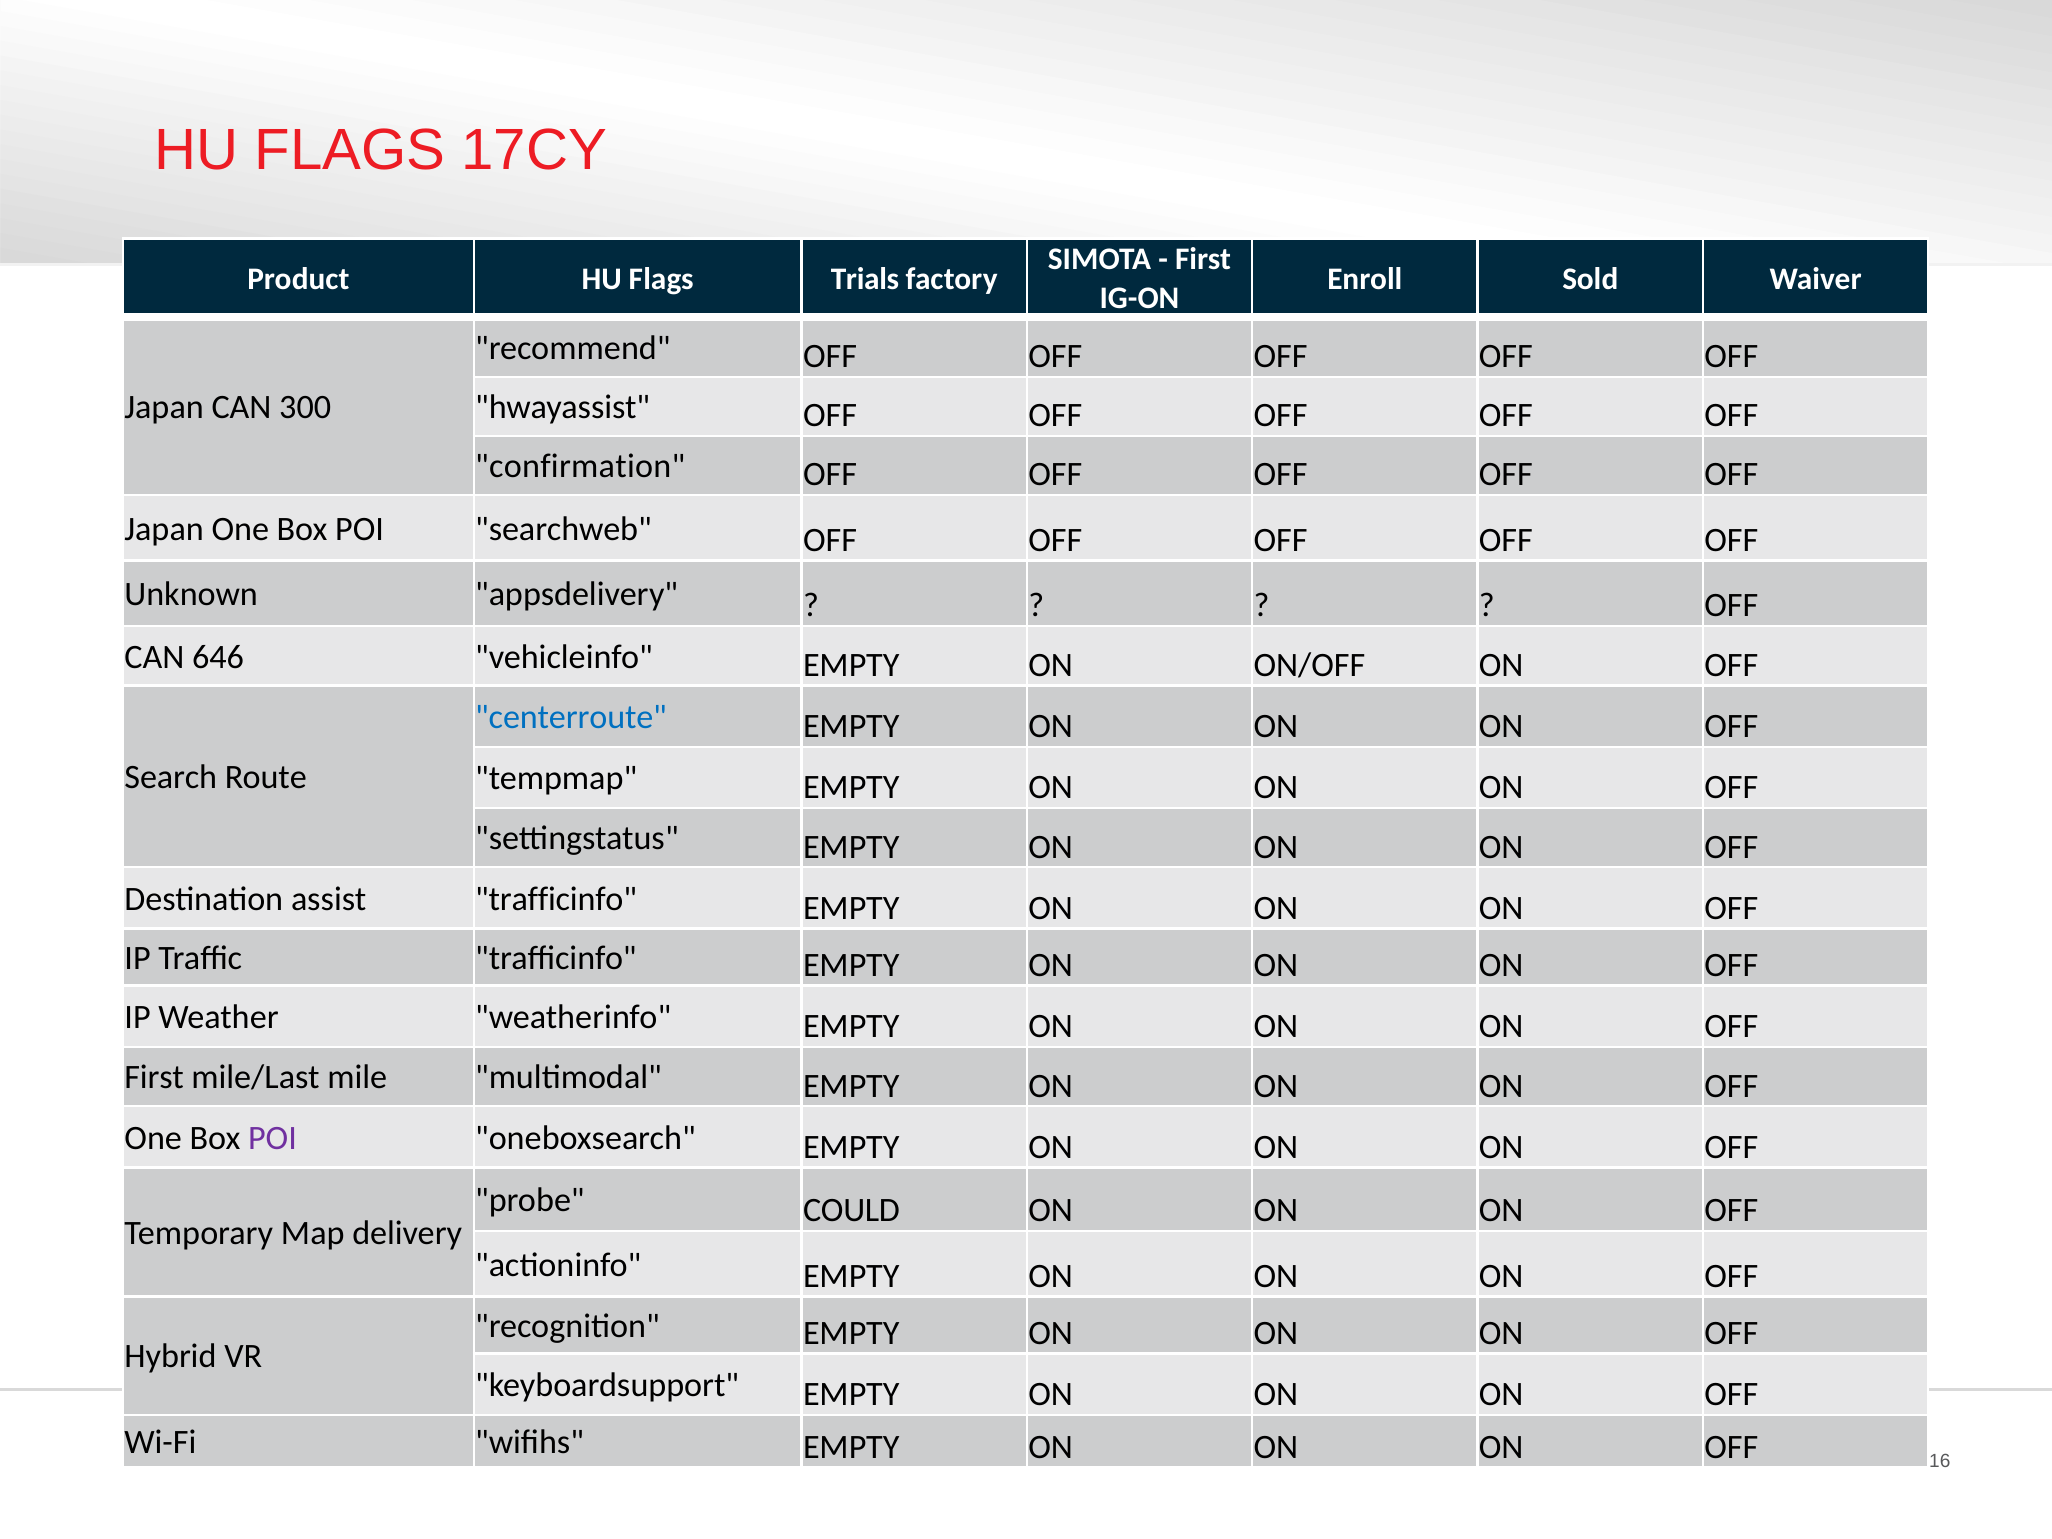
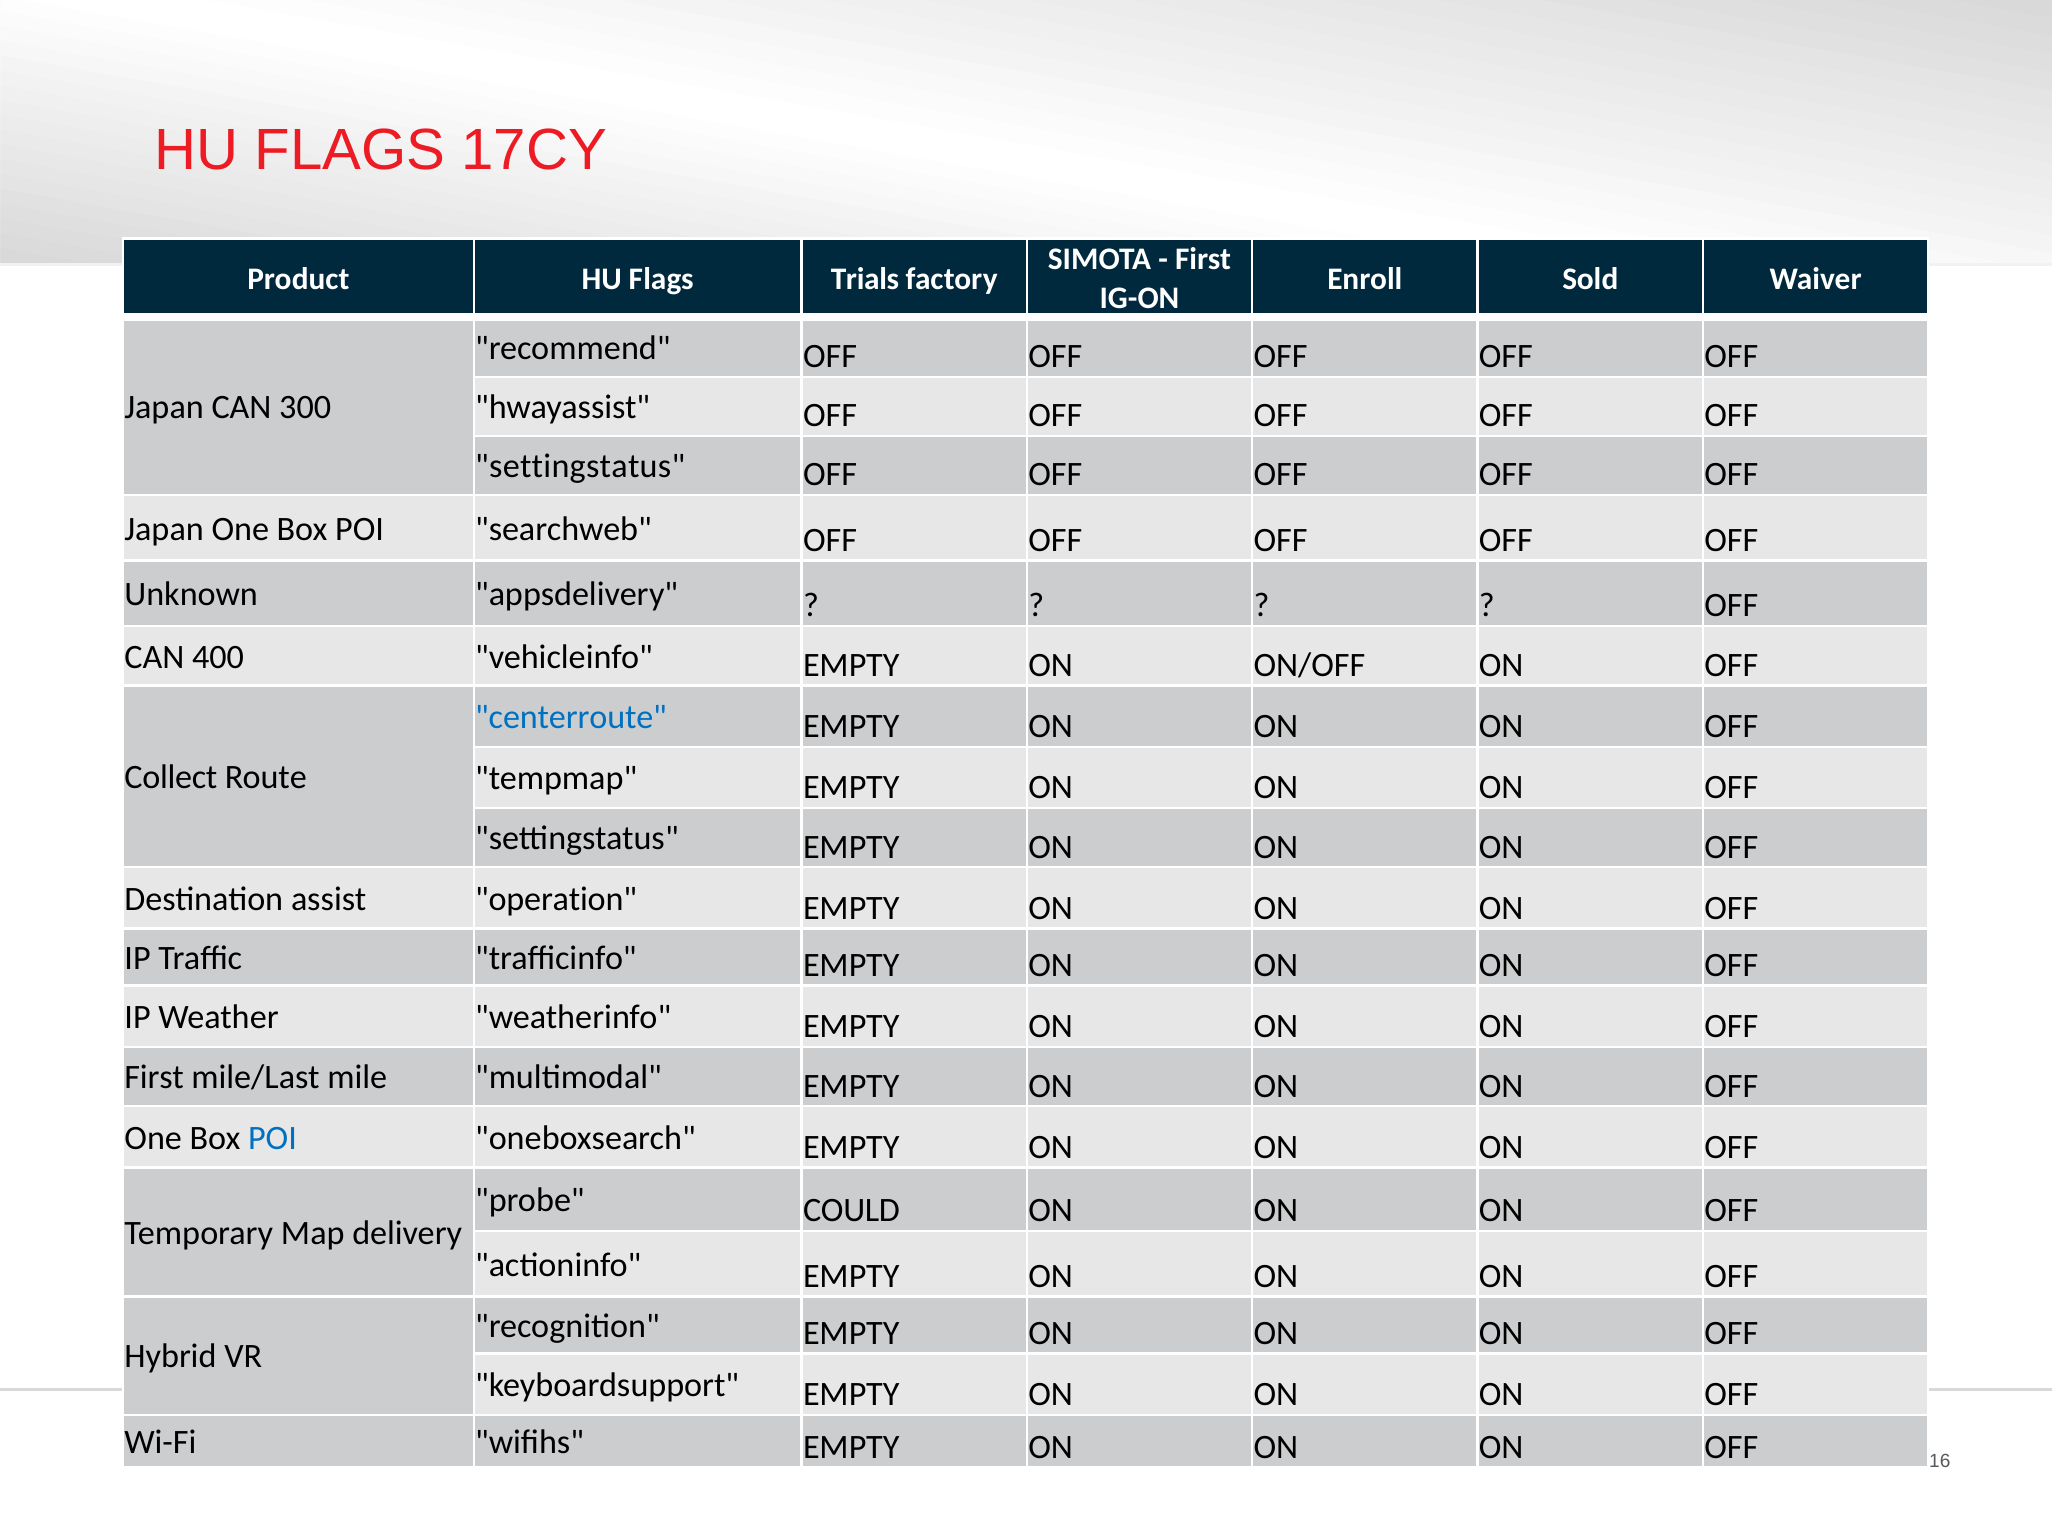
confirmation at (580, 467): confirmation -> settingstatus
646: 646 -> 400
Search: Search -> Collect
assist trafficinfo: trafficinfo -> operation
POI at (272, 1138) colour: purple -> blue
